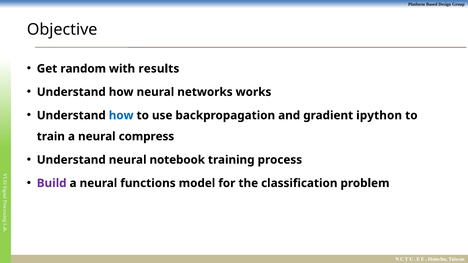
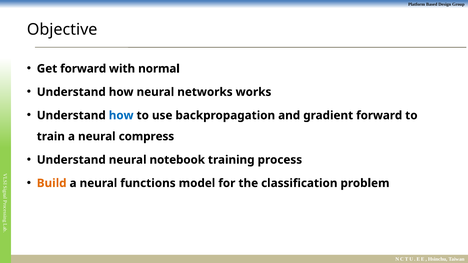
Get random: random -> forward
results: results -> normal
gradient ipython: ipython -> forward
Build colour: purple -> orange
